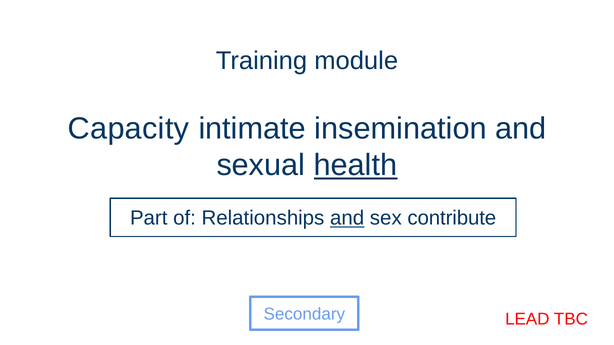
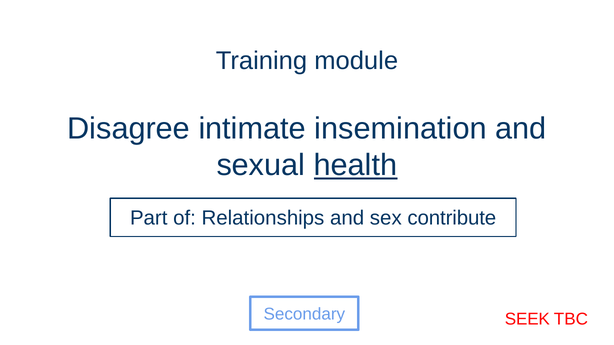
Capacity: Capacity -> Disagree
and at (347, 218) underline: present -> none
LEAD: LEAD -> SEEK
